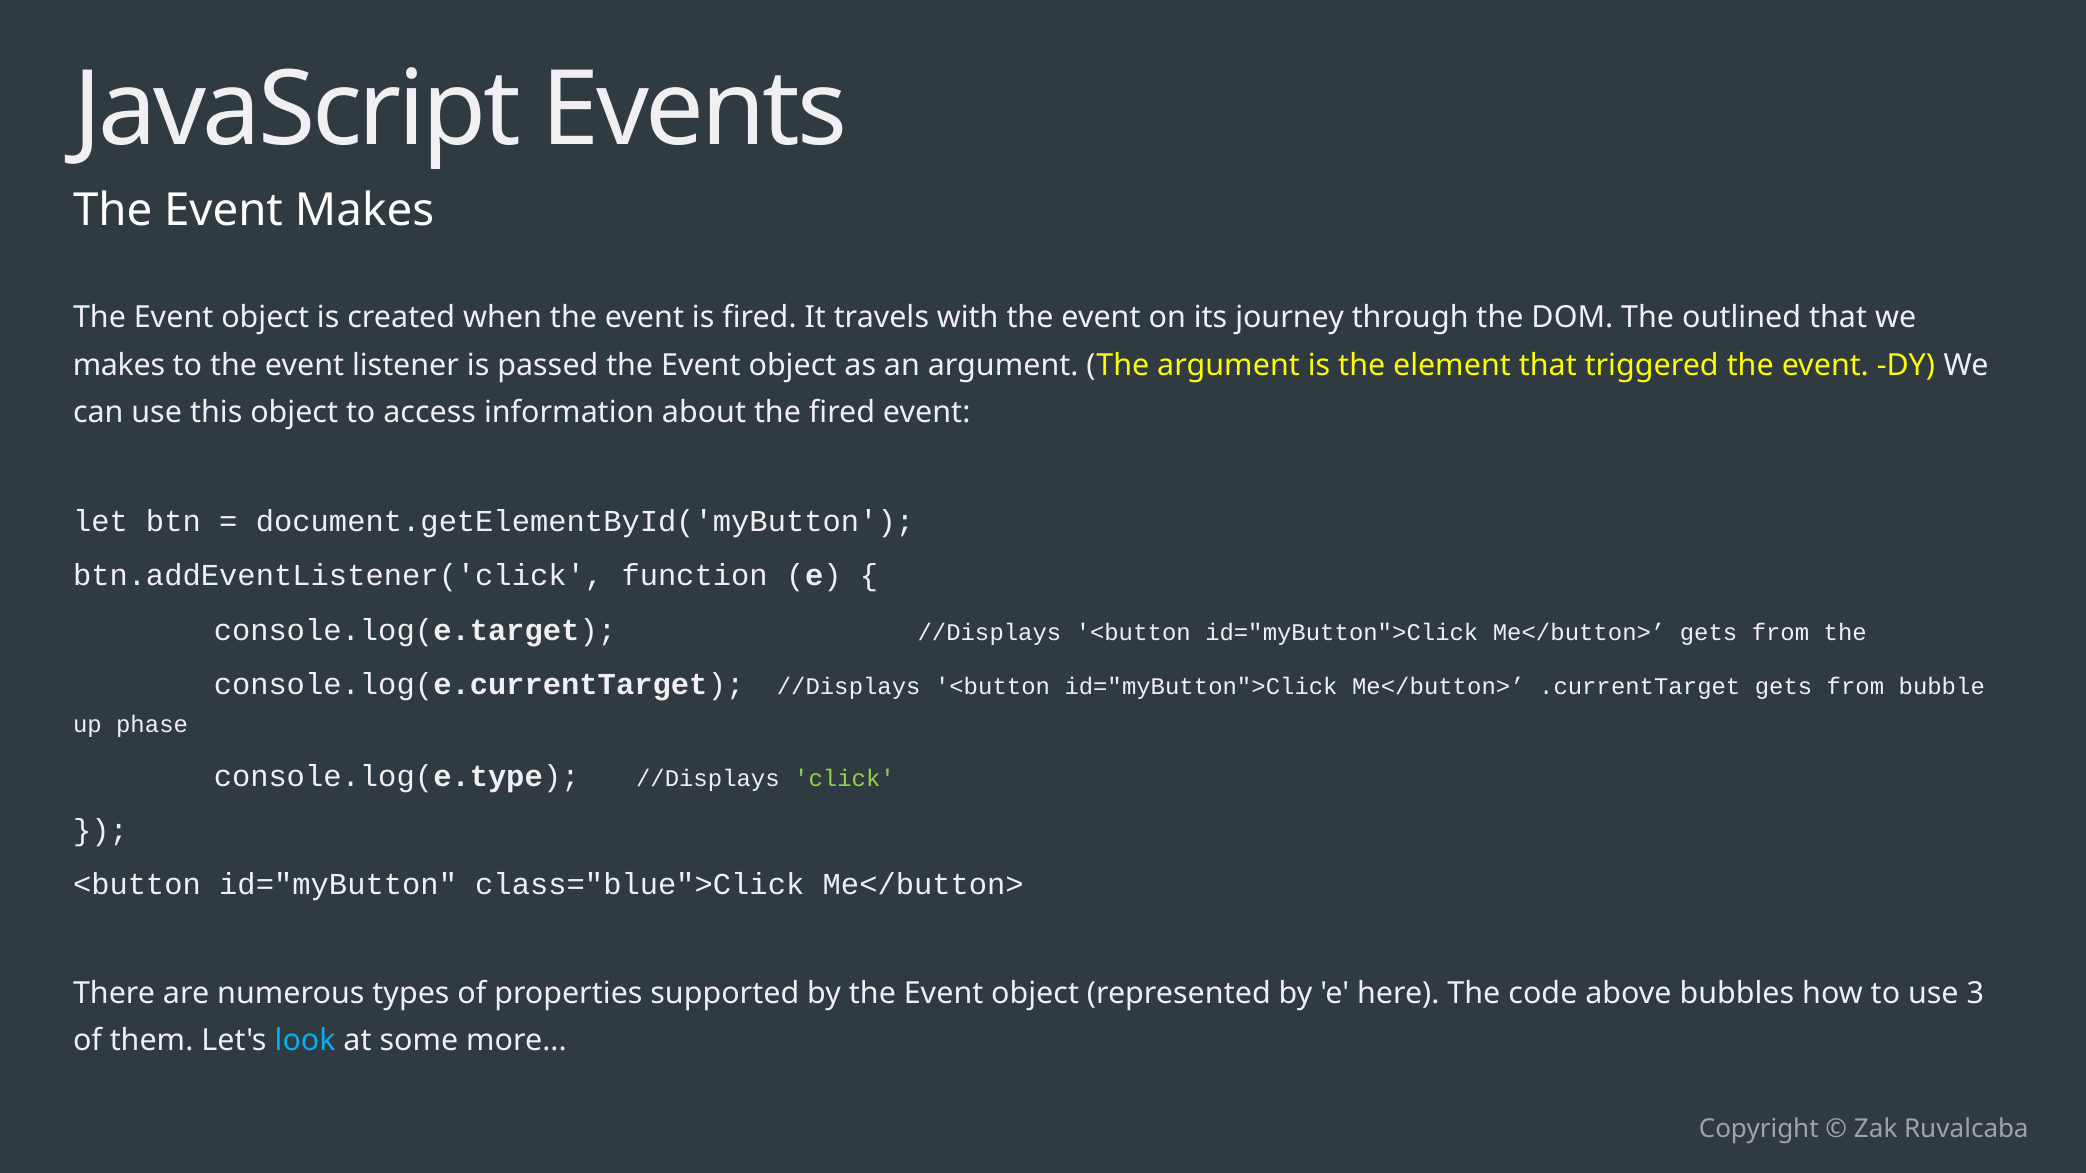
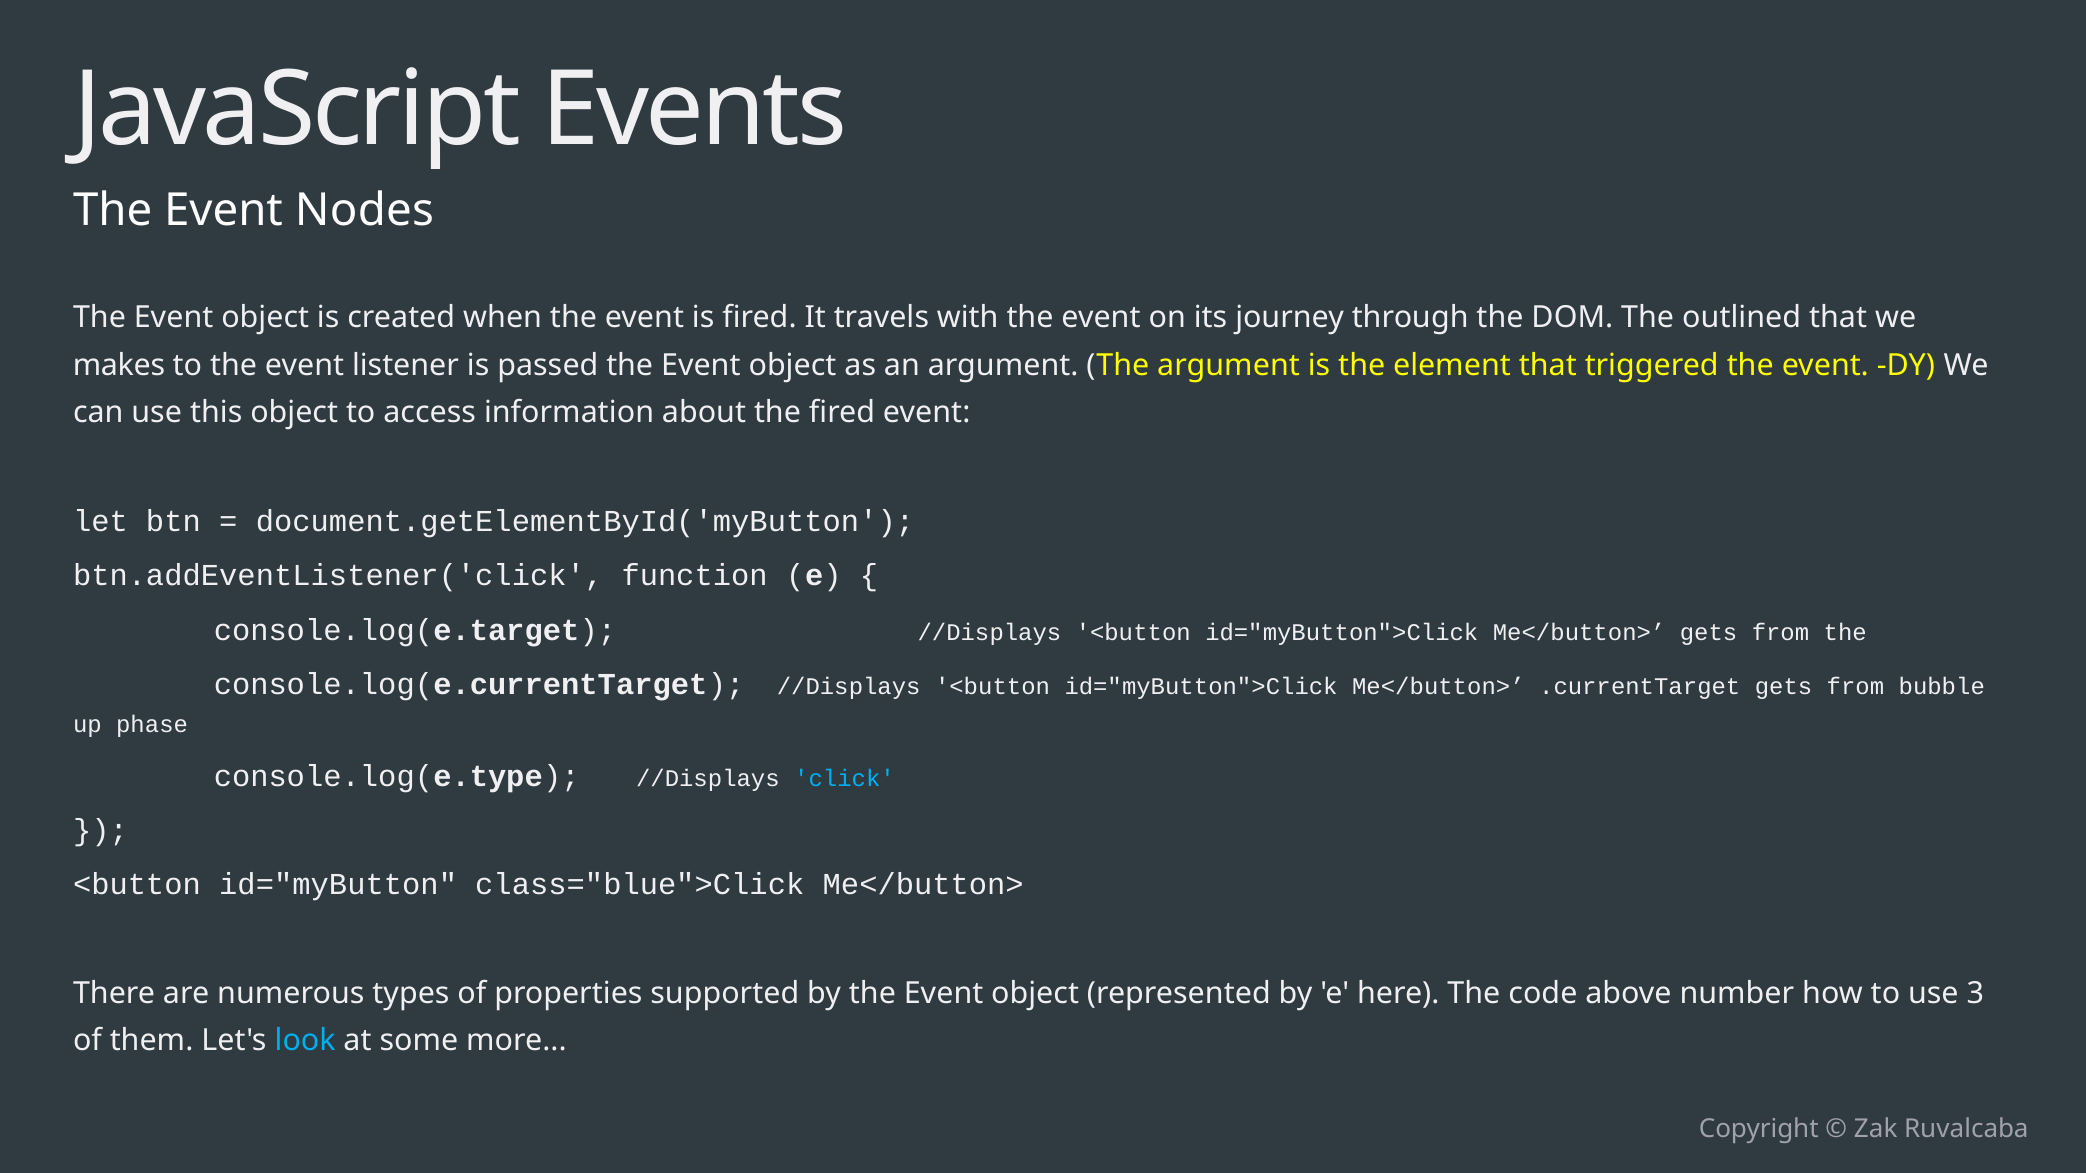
Event Makes: Makes -> Nodes
click colour: light green -> light blue
bubbles: bubbles -> number
